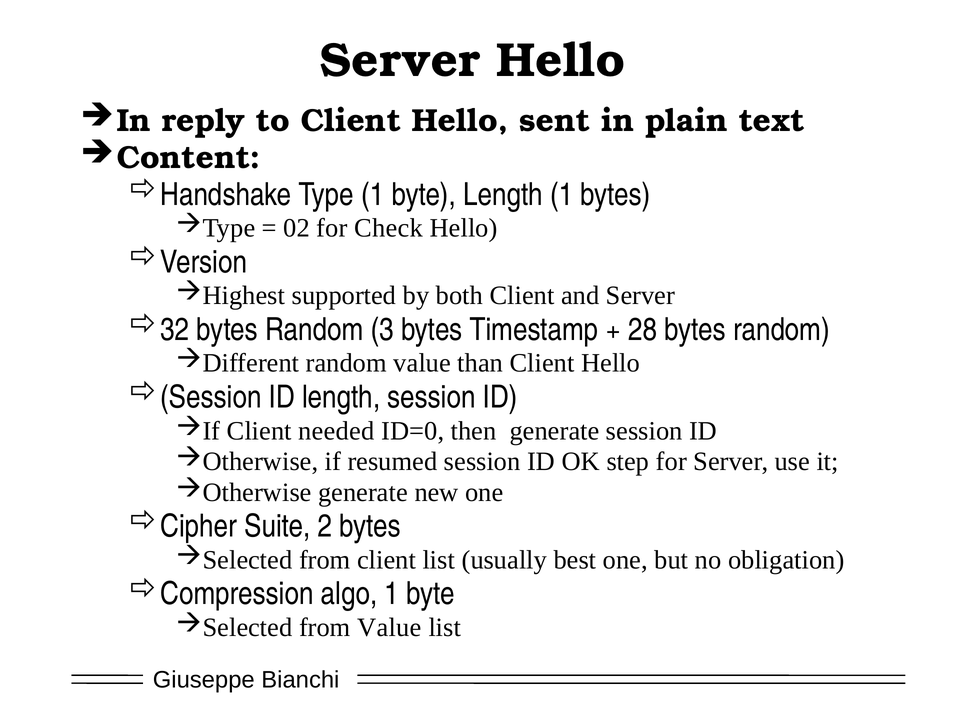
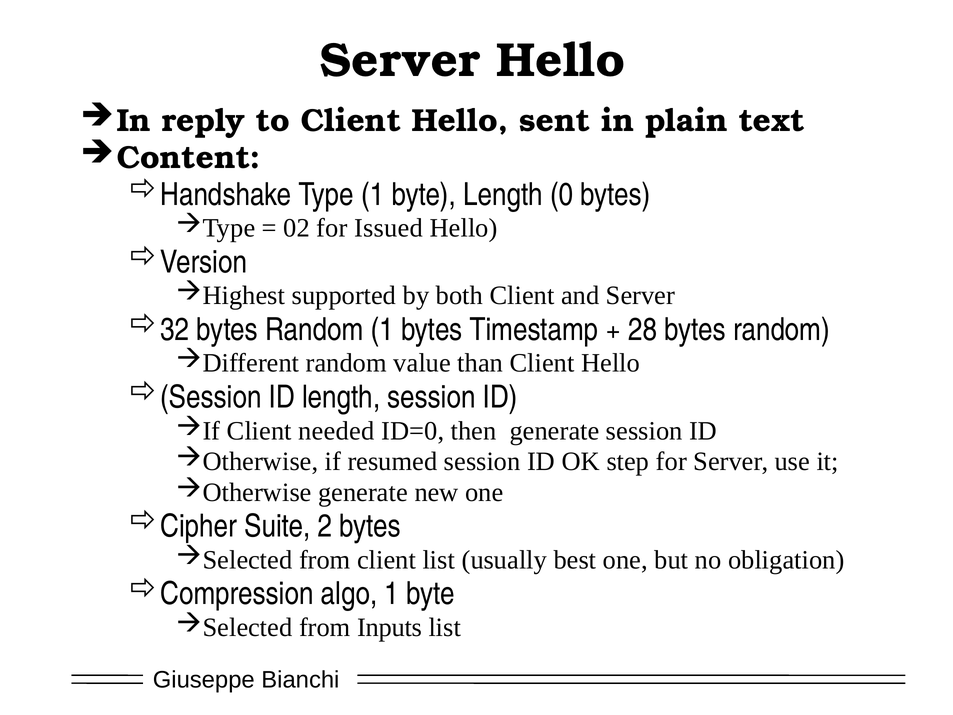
Length 1: 1 -> 0
Check: Check -> Issued
Random 3: 3 -> 1
from Value: Value -> Inputs
